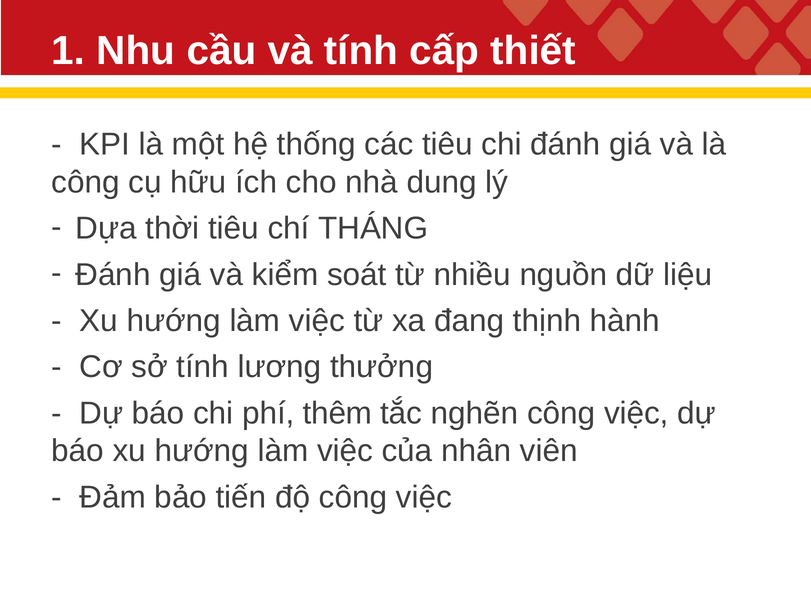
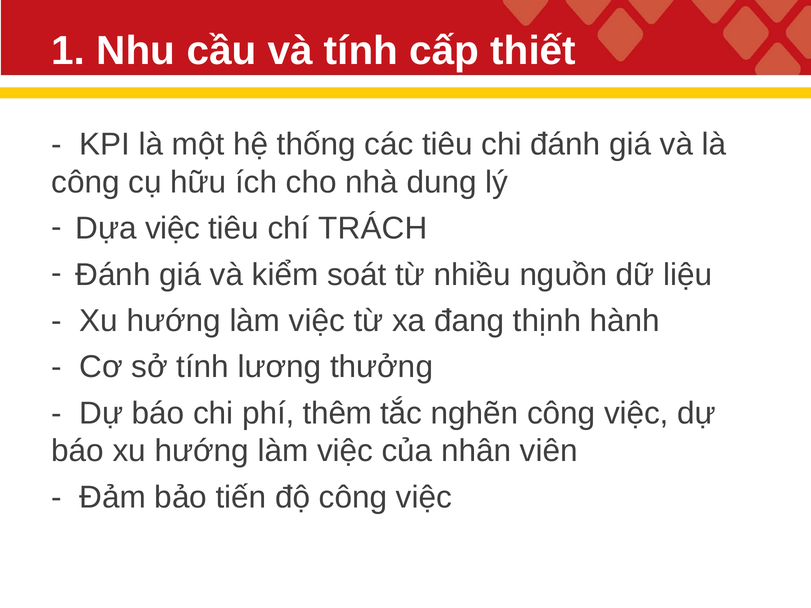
Dựa thời: thời -> việc
THÁNG: THÁNG -> TRÁCH
